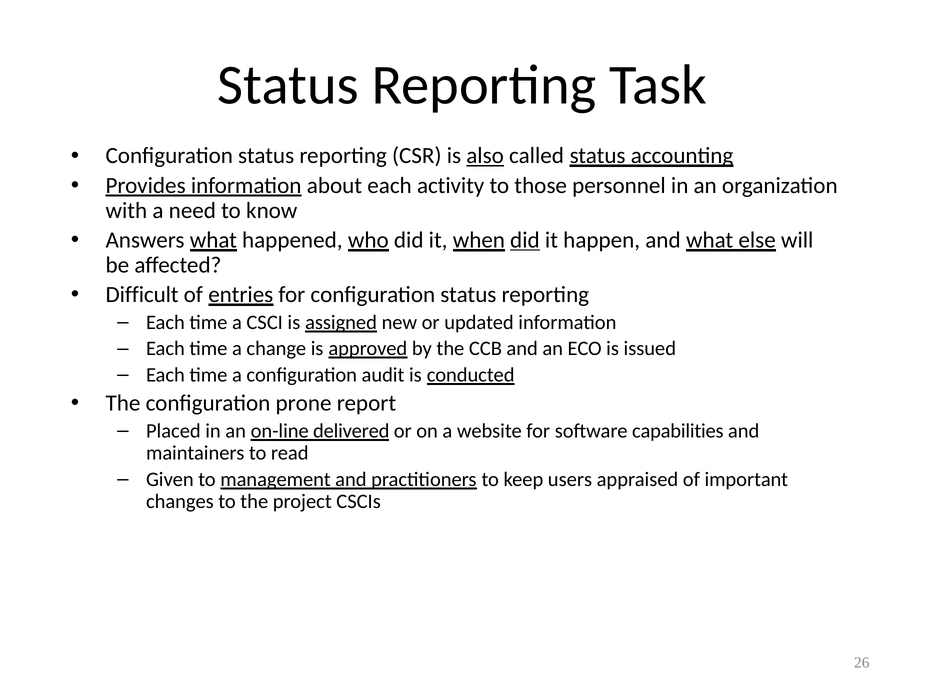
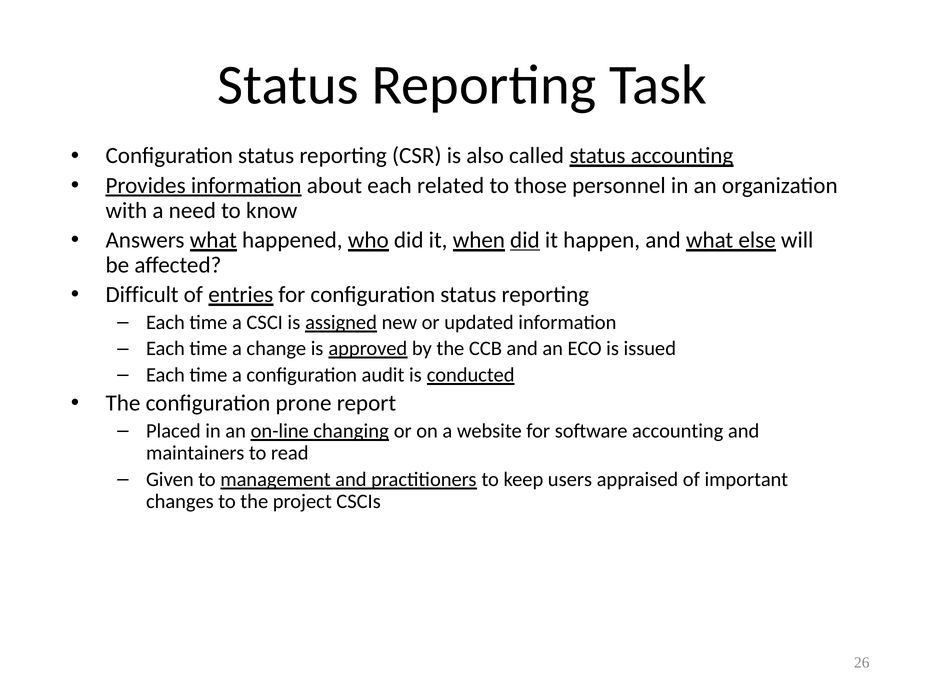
also underline: present -> none
activity: activity -> related
delivered: delivered -> changing
software capabilities: capabilities -> accounting
